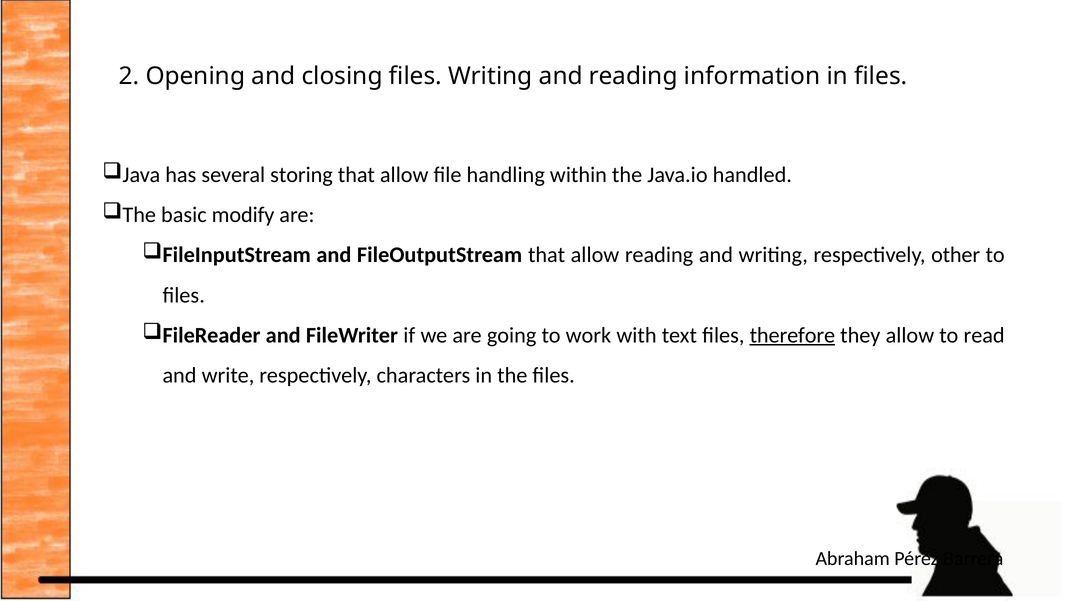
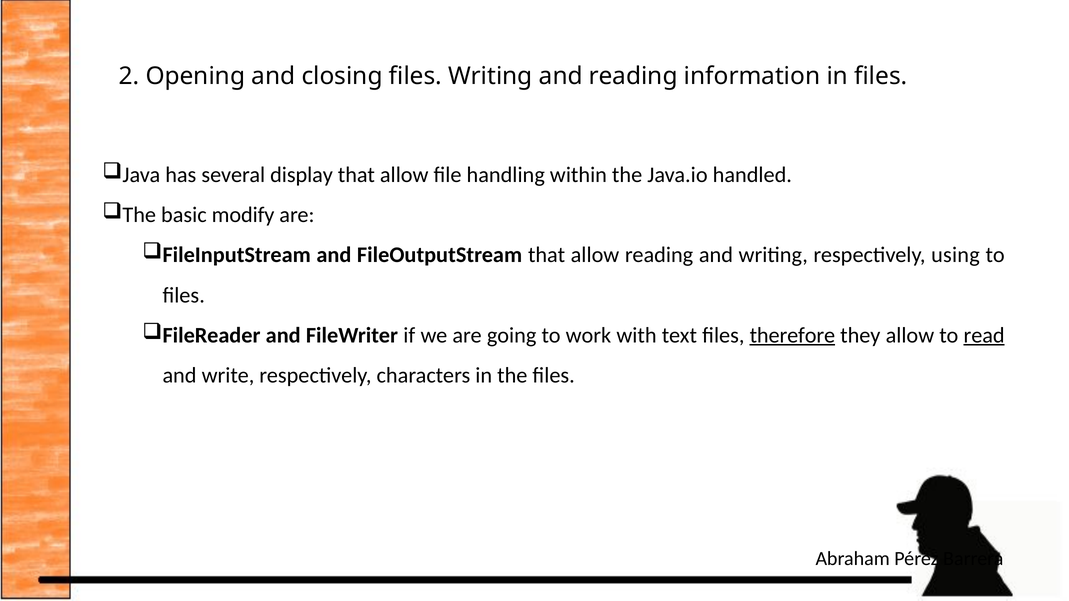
storing: storing -> display
other: other -> using
read underline: none -> present
